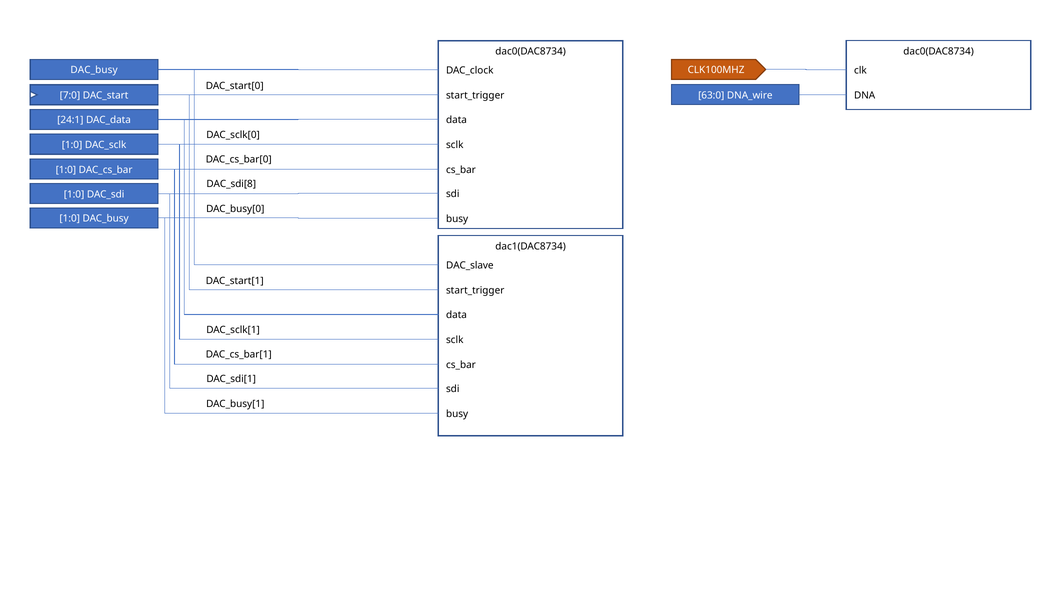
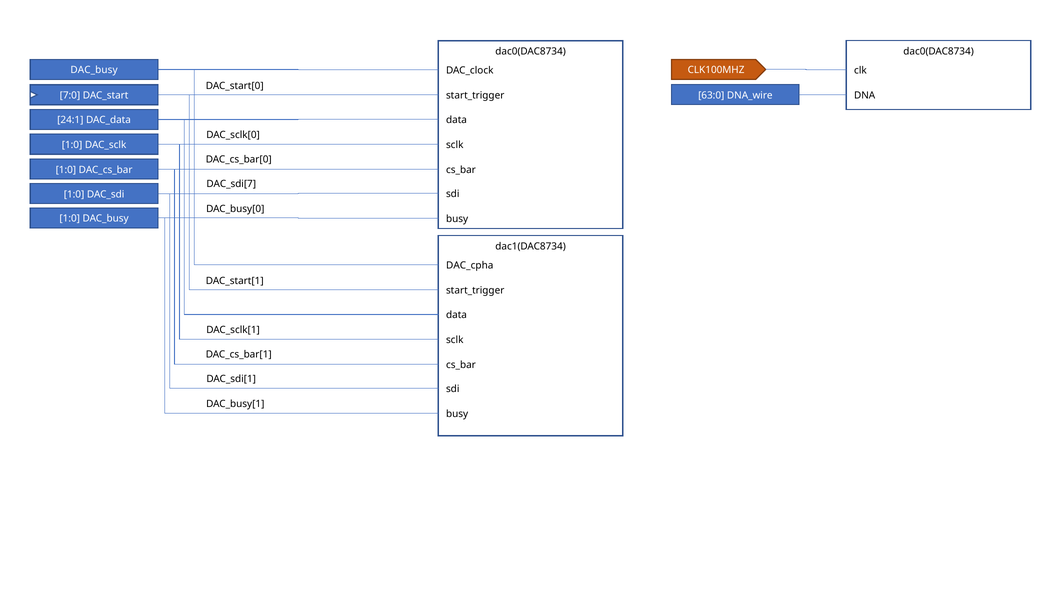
DAC_sdi[8: DAC_sdi[8 -> DAC_sdi[7
DAC_slave: DAC_slave -> DAC_cpha
